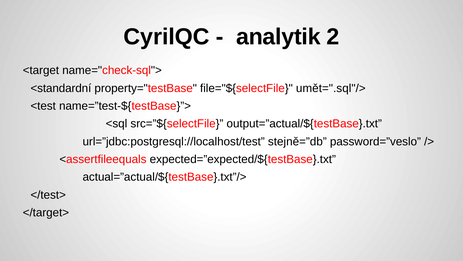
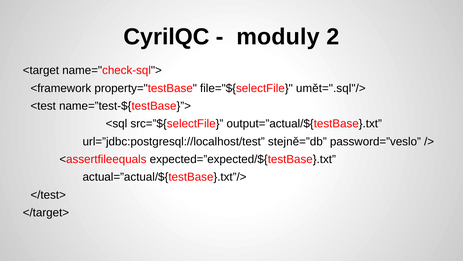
analytik: analytik -> moduly
<standardní: <standardní -> <framework
